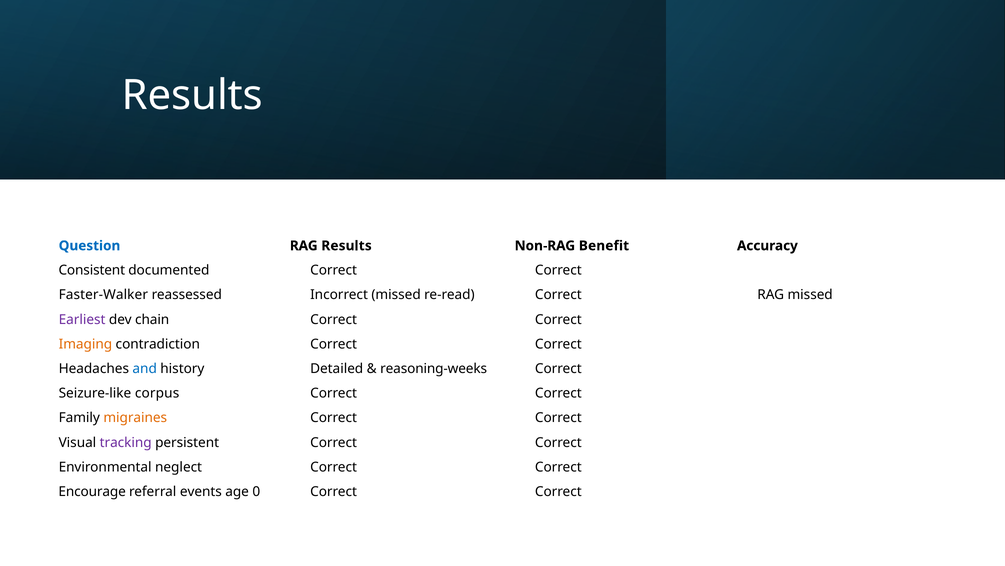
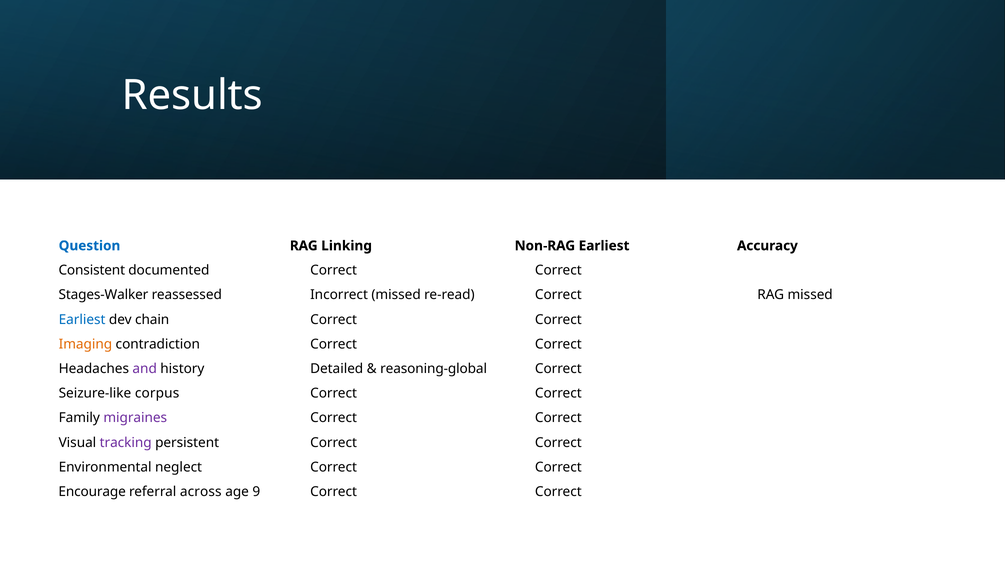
RAG Results: Results -> Linking
Non-RAG Benefit: Benefit -> Earliest
Faster-Walker: Faster-Walker -> Stages-Walker
Earliest at (82, 319) colour: purple -> blue
and colour: blue -> purple
reasoning-weeks: reasoning-weeks -> reasoning-global
migraines colour: orange -> purple
events: events -> across
0: 0 -> 9
